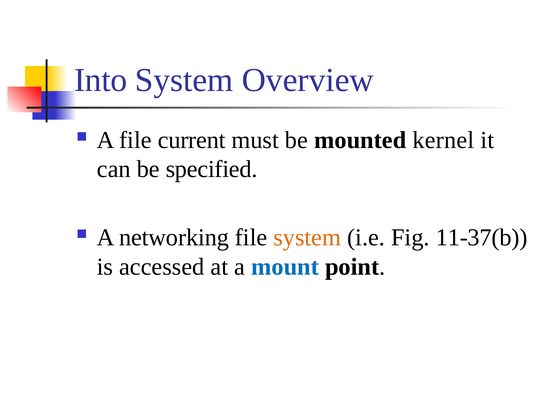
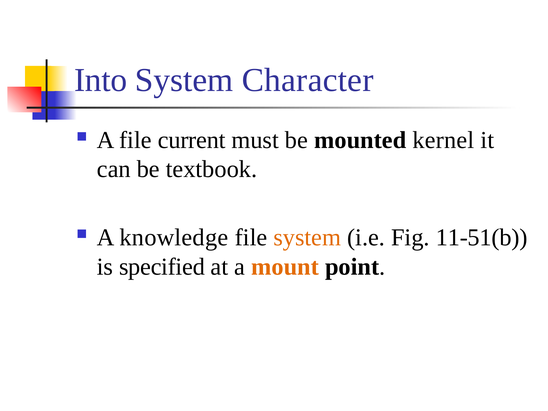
Overview: Overview -> Character
specified: specified -> textbook
networking: networking -> knowledge
11-37(b: 11-37(b -> 11-51(b
accessed: accessed -> specified
mount colour: blue -> orange
